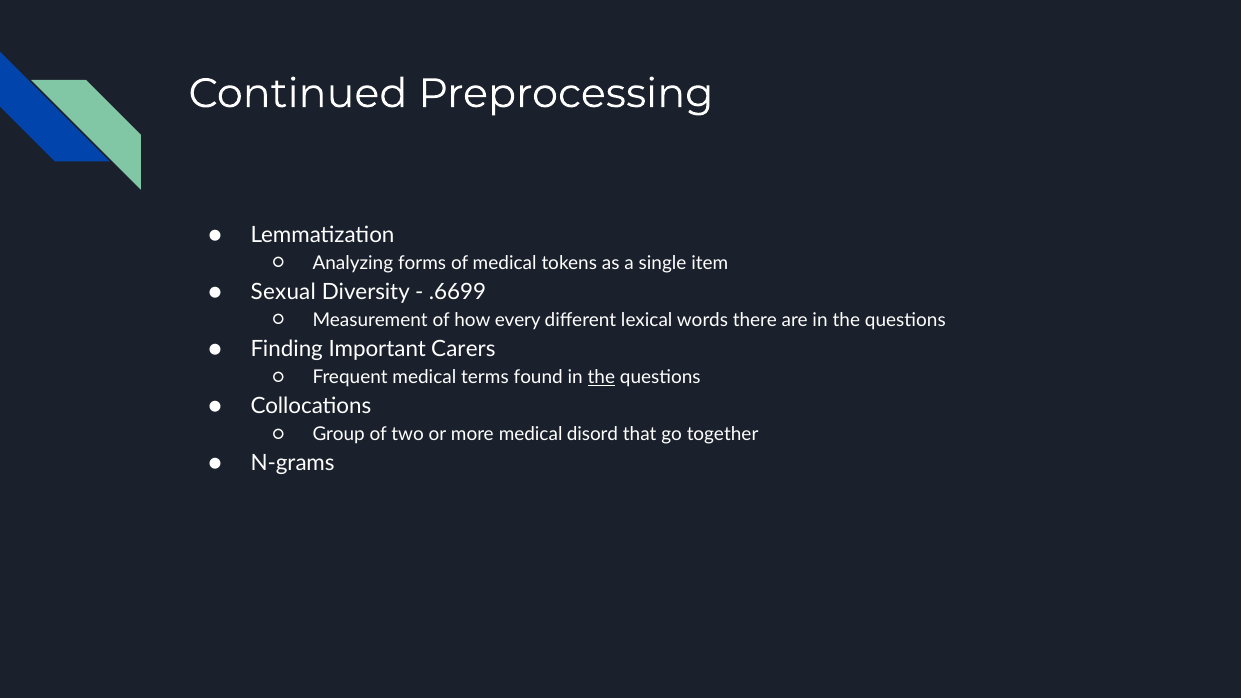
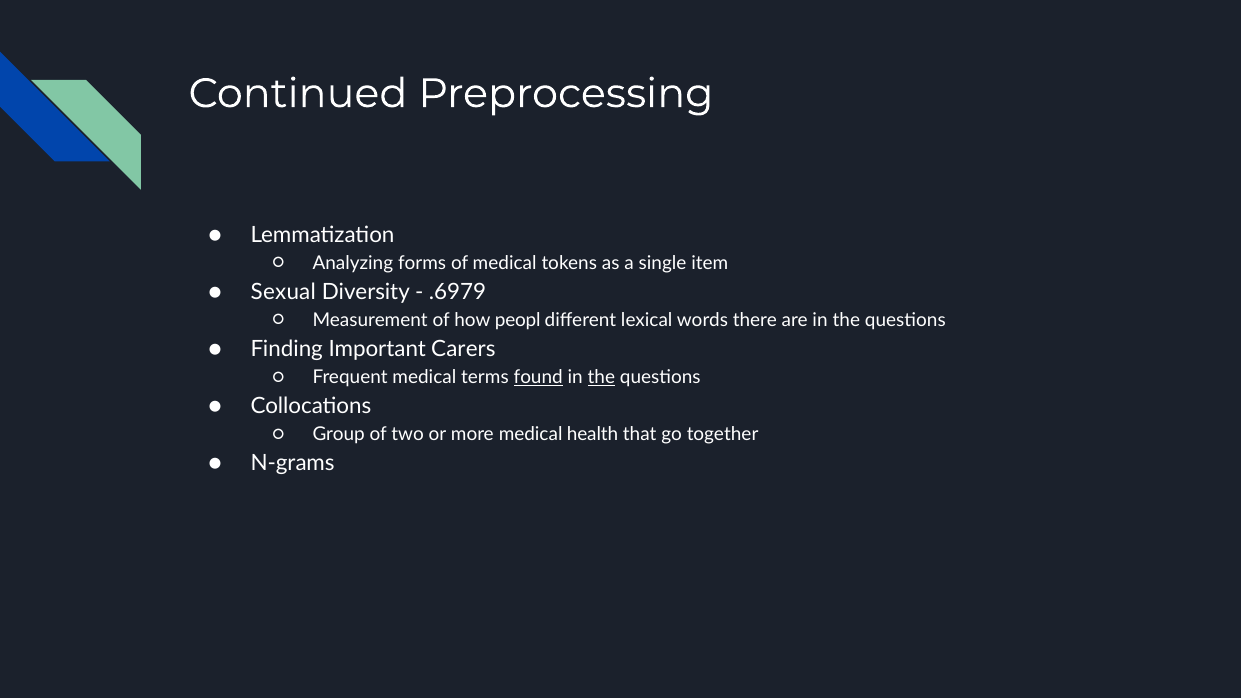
.6699: .6699 -> .6979
every: every -> peopl
found underline: none -> present
disord: disord -> health
